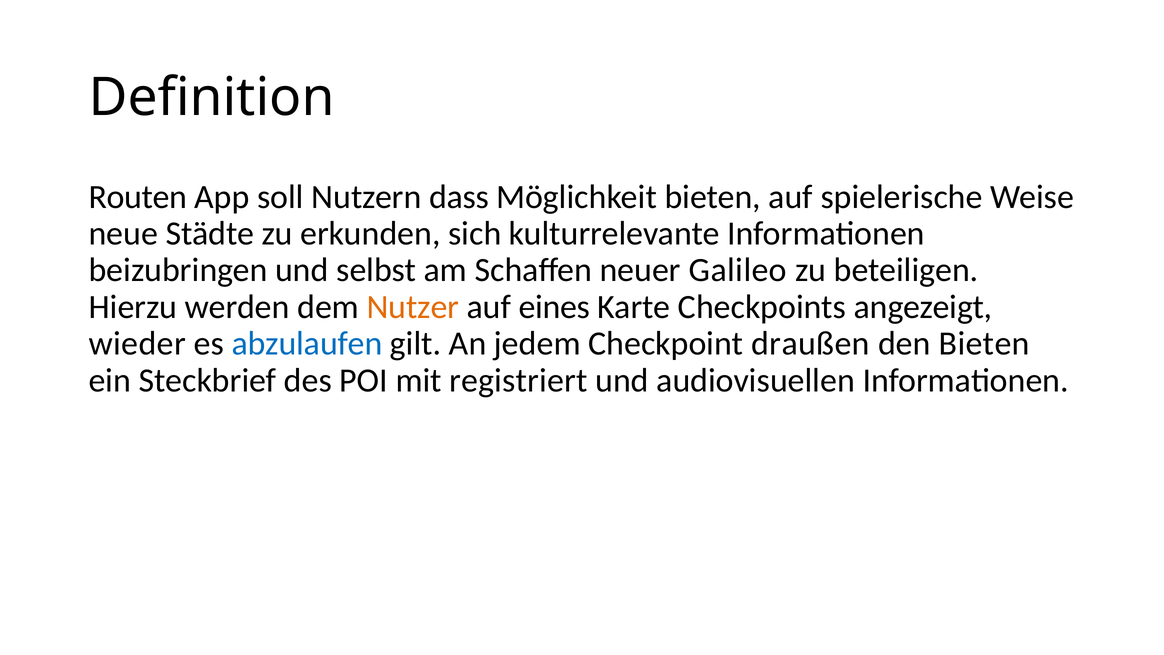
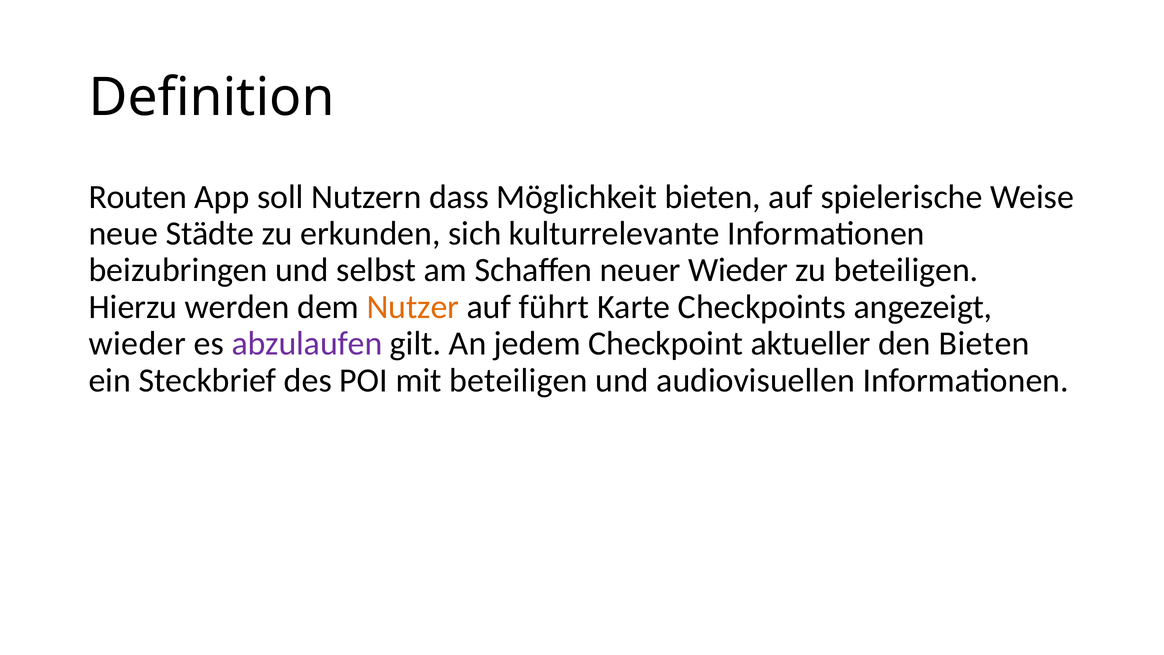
neuer Galileo: Galileo -> Wieder
eines: eines -> führt
abzulaufen colour: blue -> purple
draußen: draußen -> aktueller
mit registriert: registriert -> beteiligen
